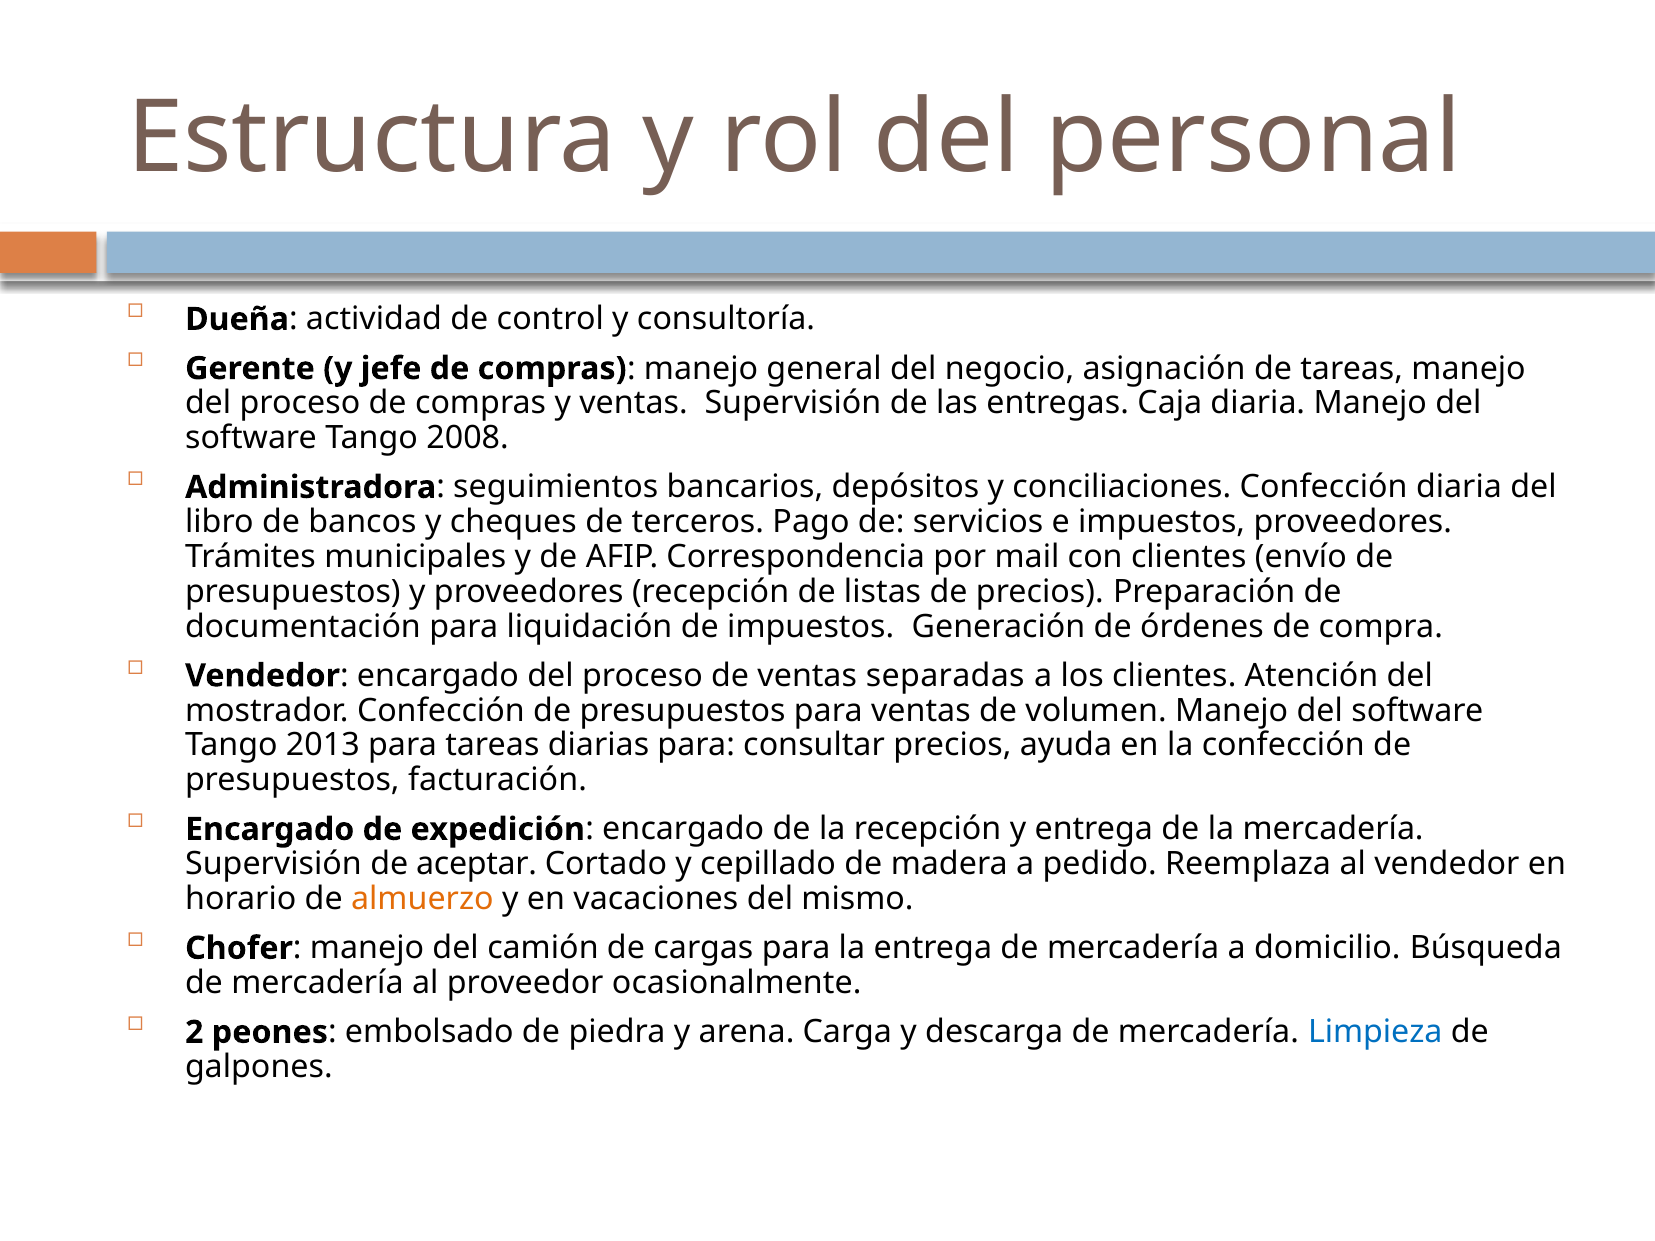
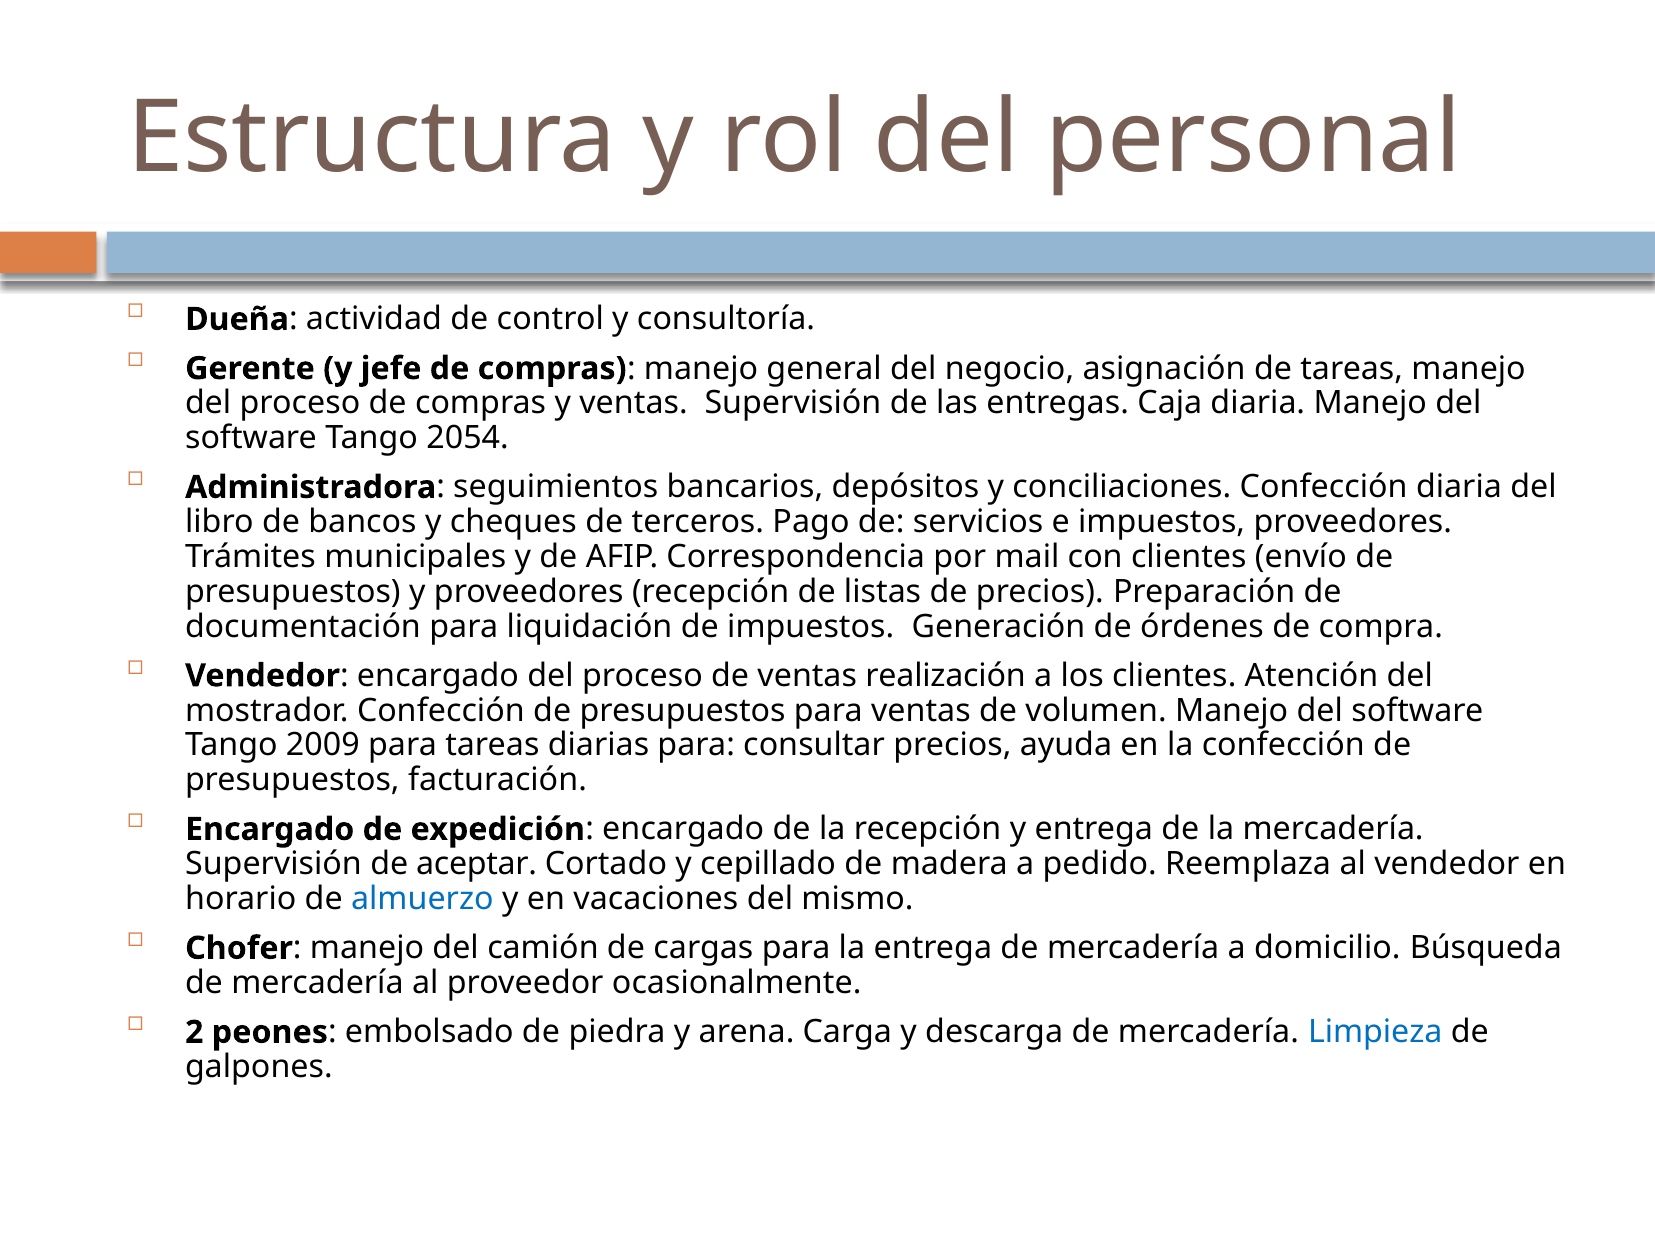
2008: 2008 -> 2054
separadas: separadas -> realización
2013: 2013 -> 2009
almuerzo colour: orange -> blue
